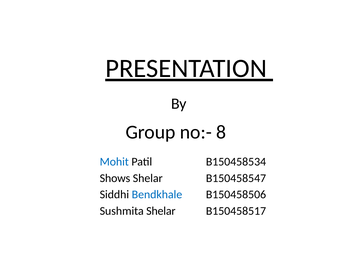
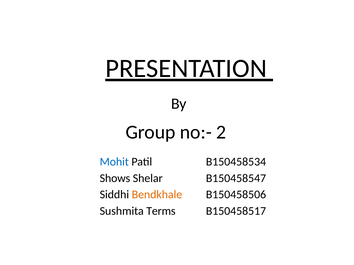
8: 8 -> 2
Bendkhale colour: blue -> orange
Sushmita Shelar: Shelar -> Terms
